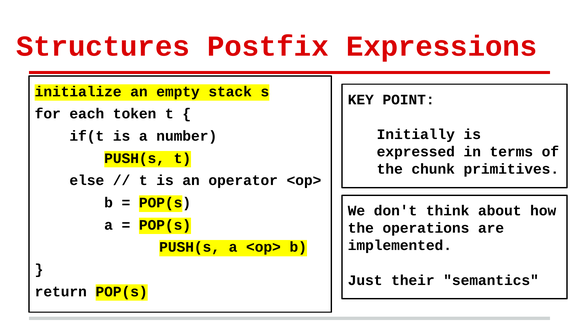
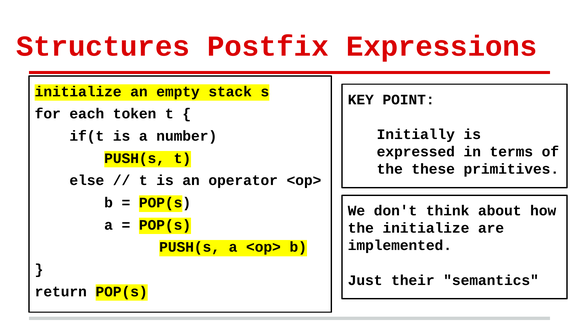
chunk: chunk -> these
the operations: operations -> initialize
